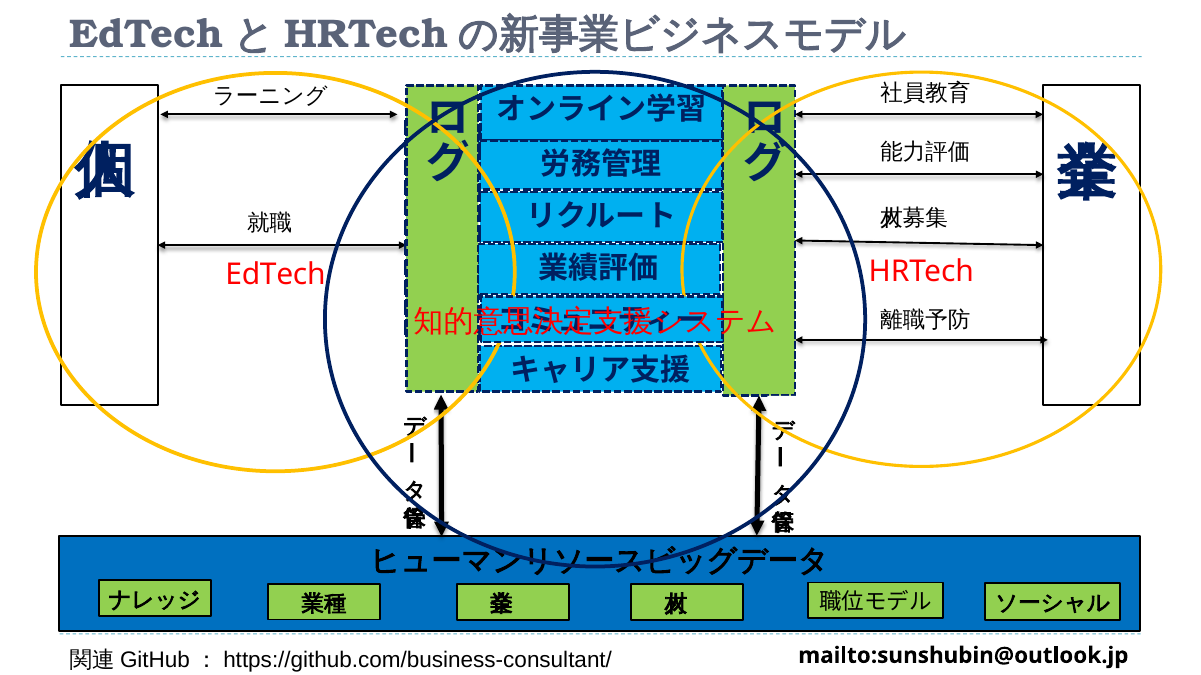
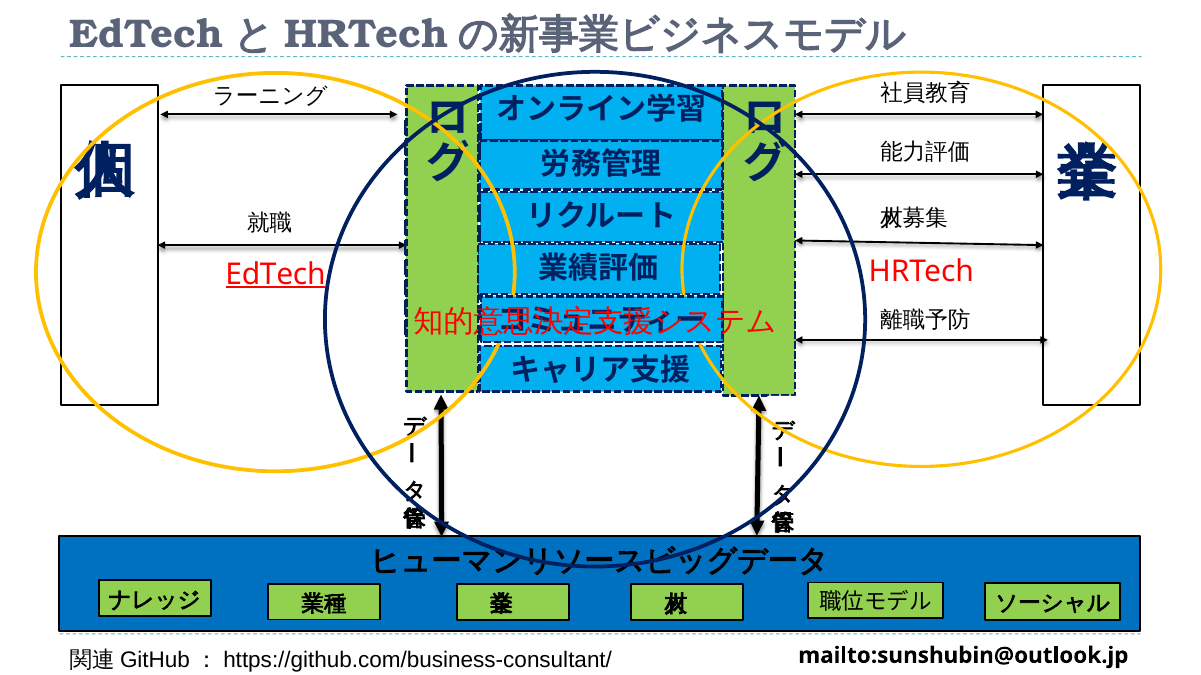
EdTech underline: none -> present
